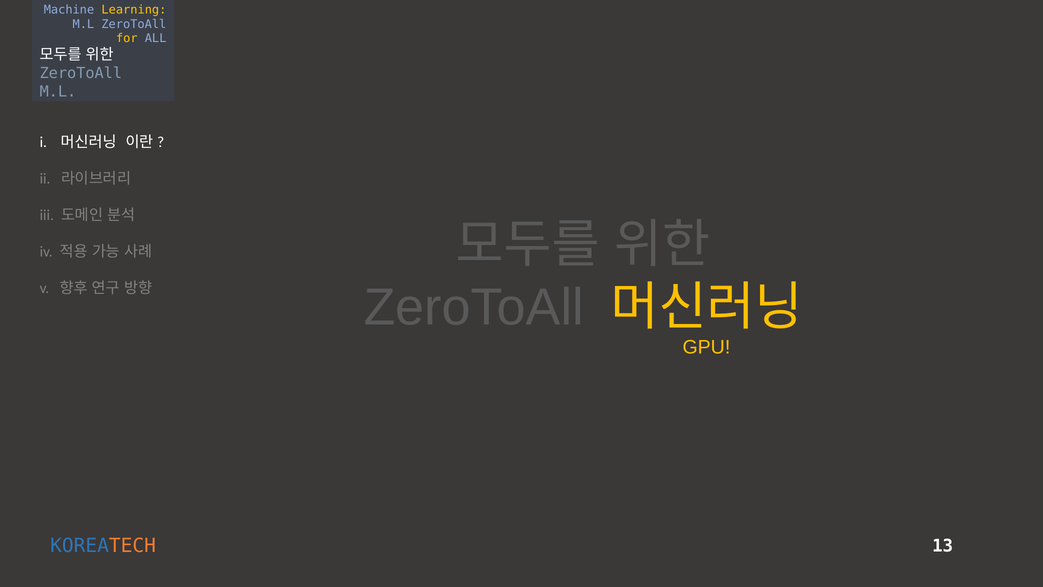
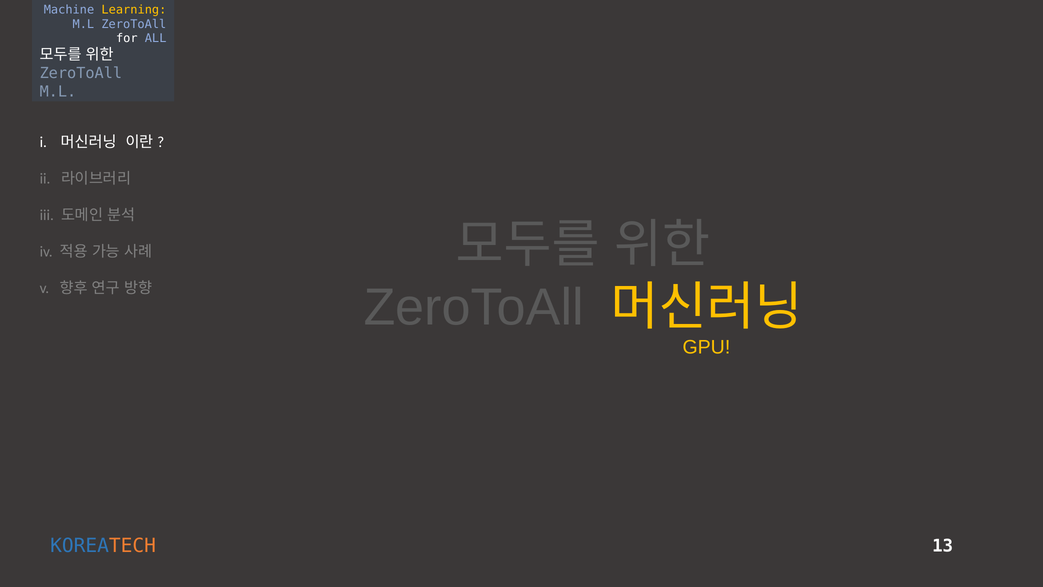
for colour: yellow -> white
